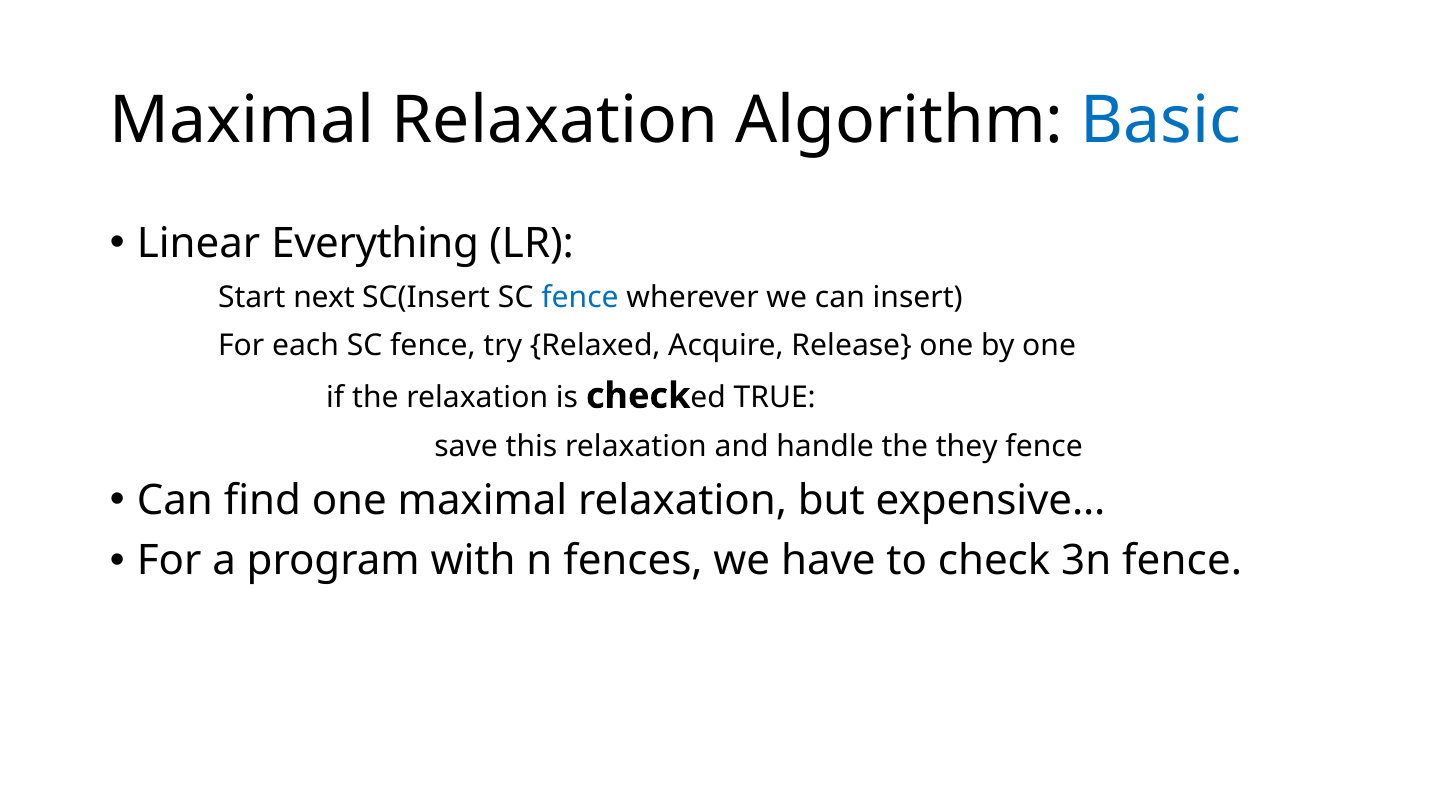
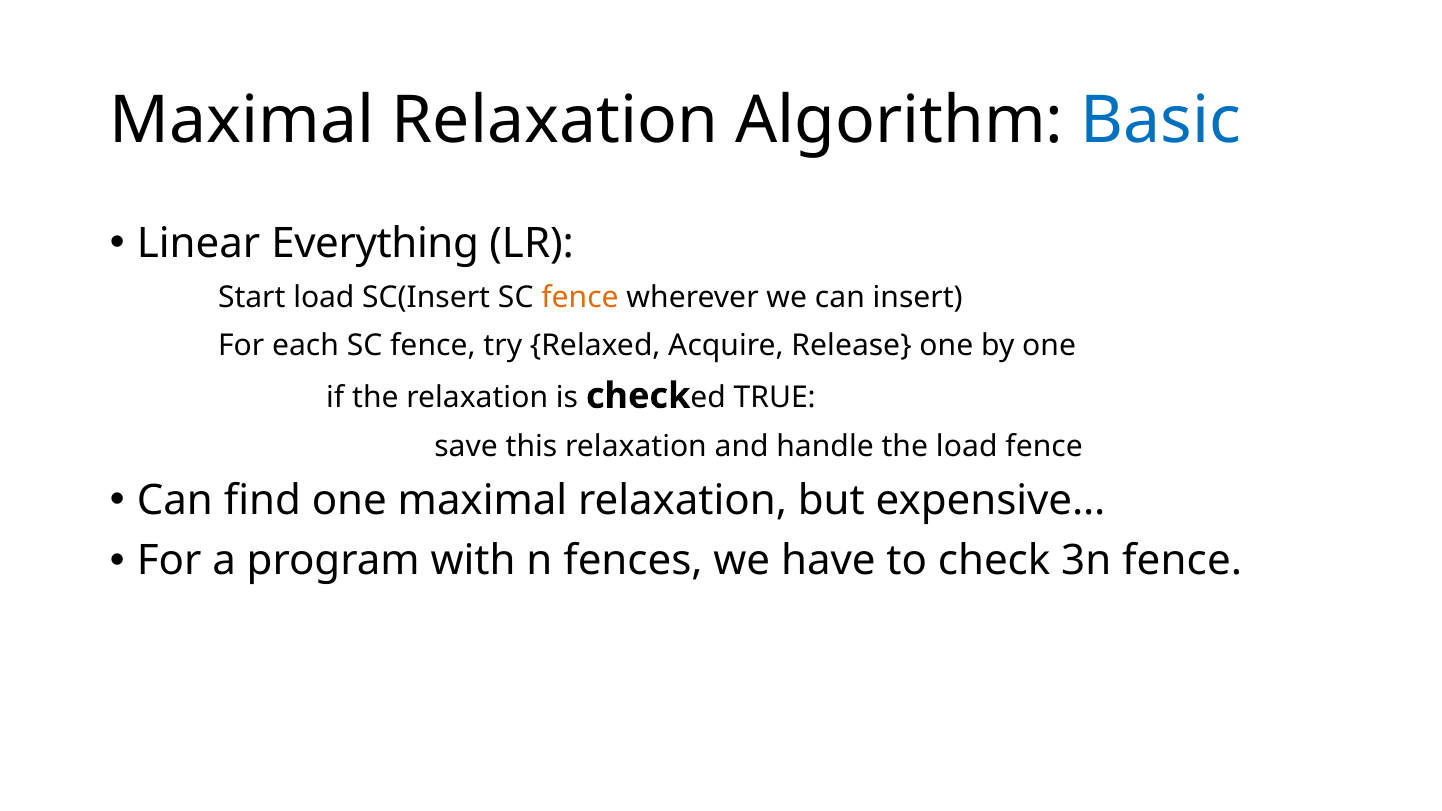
Start next: next -> load
fence at (580, 298) colour: blue -> orange
the they: they -> load
